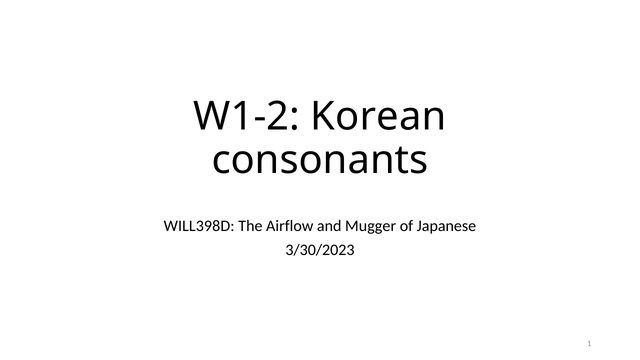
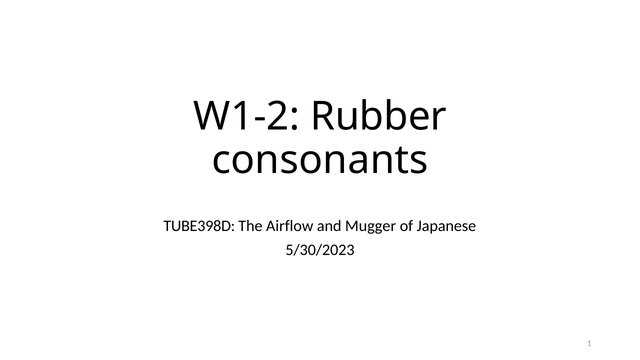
Korean: Korean -> Rubber
WILL398D: WILL398D -> TUBE398D
3/30/2023: 3/30/2023 -> 5/30/2023
